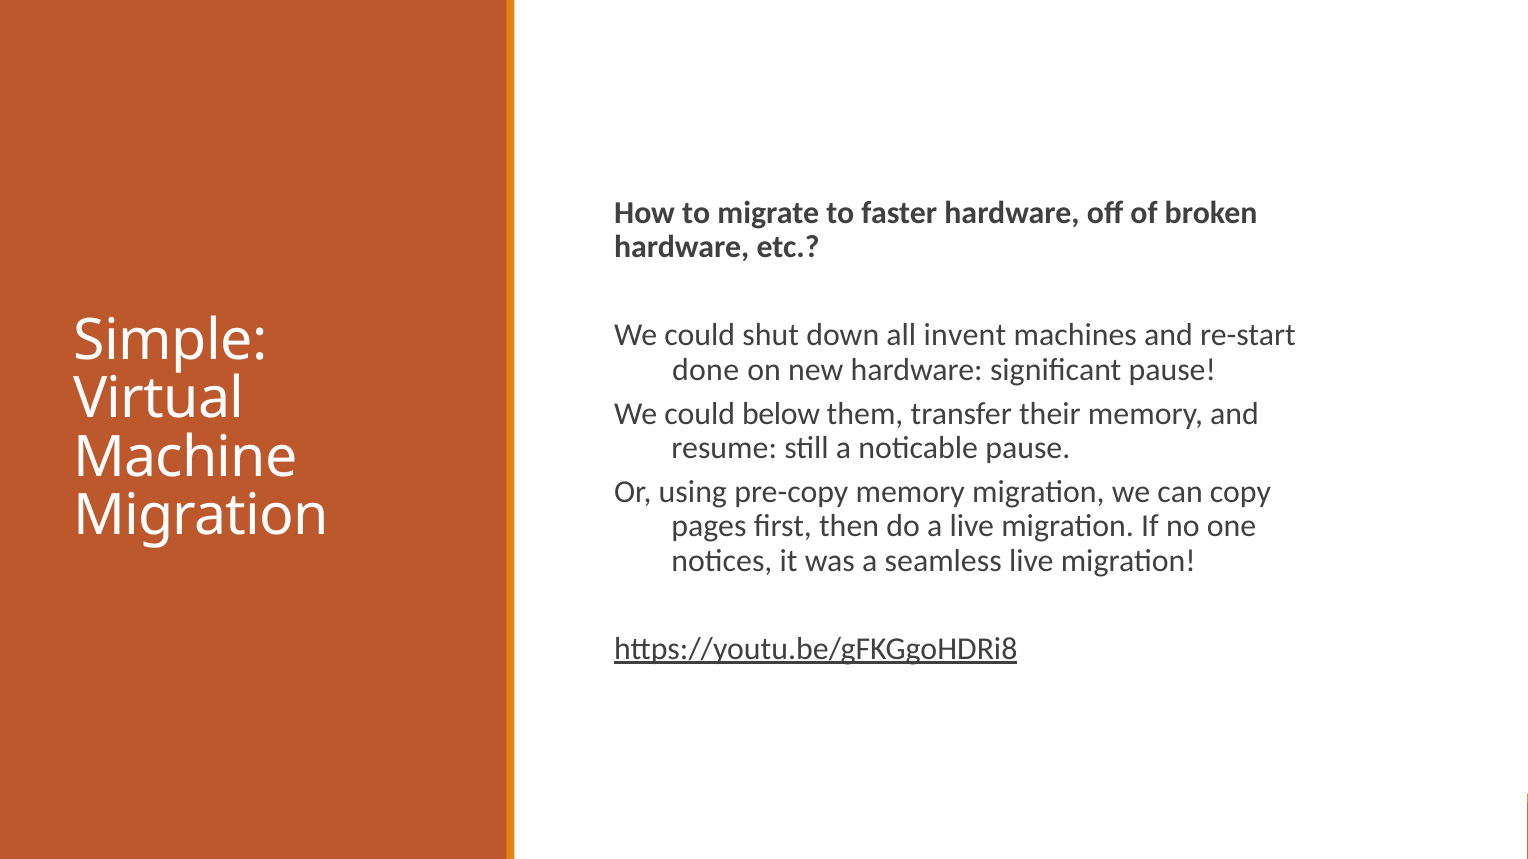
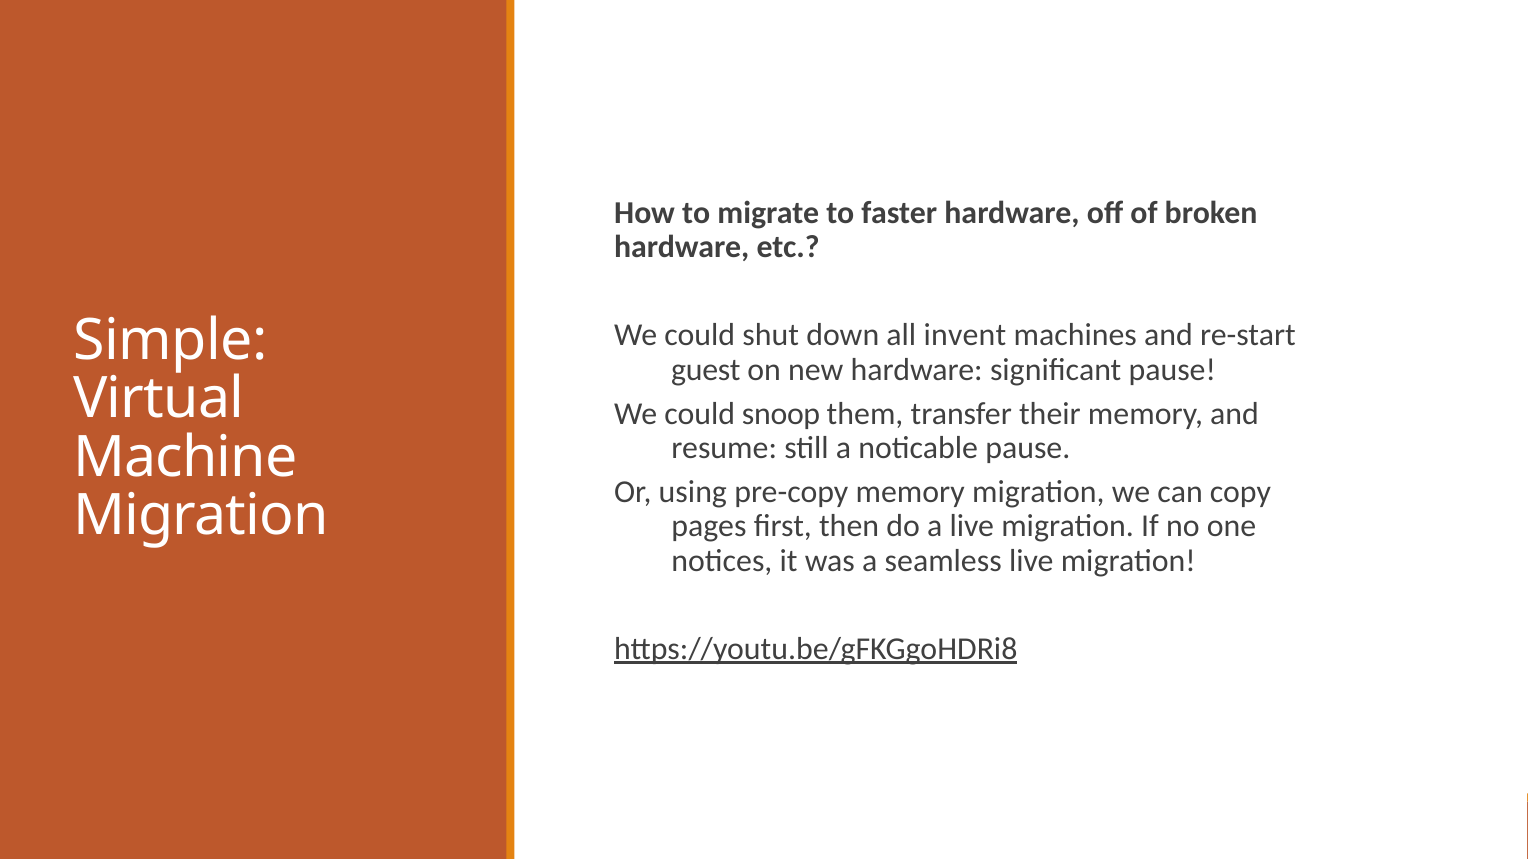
done: done -> guest
below: below -> snoop
